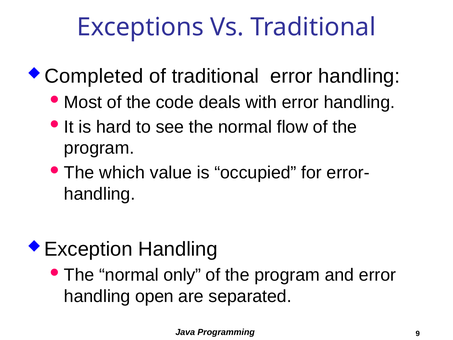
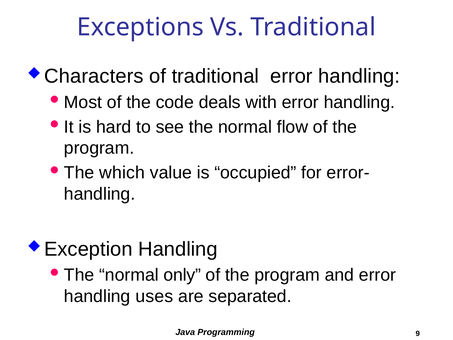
Completed: Completed -> Characters
open: open -> uses
